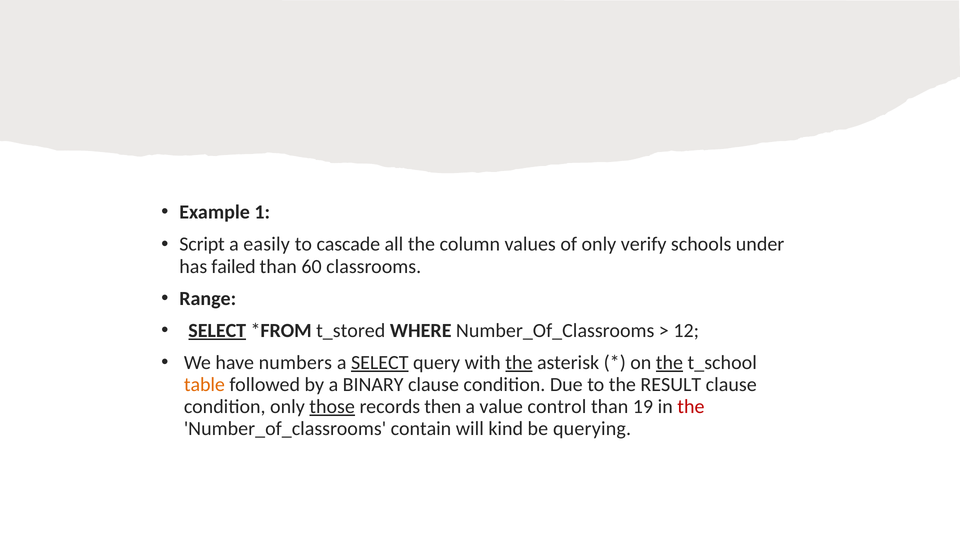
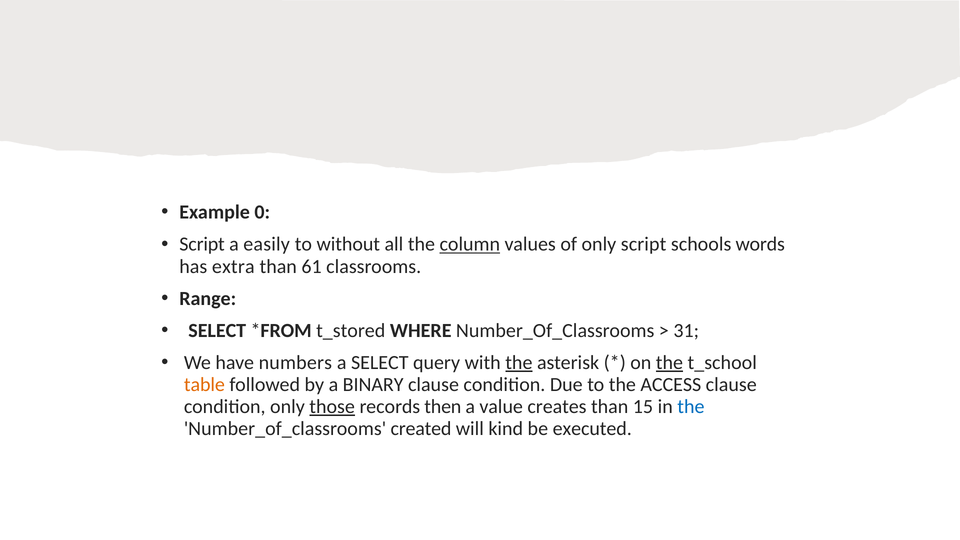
1: 1 -> 0
cascade: cascade -> without
column underline: none -> present
only verify: verify -> script
under: under -> words
failed: failed -> extra
60: 60 -> 61
SELECT at (217, 331) underline: present -> none
12: 12 -> 31
SELECT at (380, 363) underline: present -> none
RESULT: RESULT -> ACCESS
control: control -> creates
19: 19 -> 15
the at (691, 407) colour: red -> blue
contain: contain -> created
querying: querying -> executed
